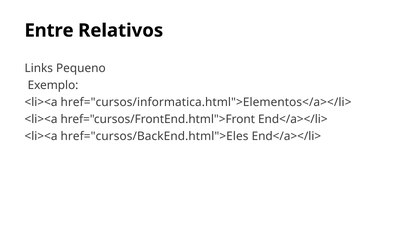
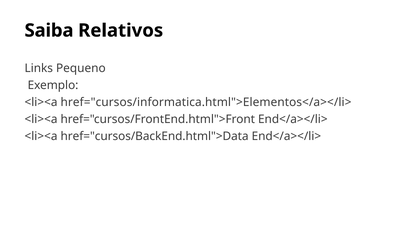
Entre: Entre -> Saiba
href="cursos/BackEnd.html">Eles: href="cursos/BackEnd.html">Eles -> href="cursos/BackEnd.html">Data
